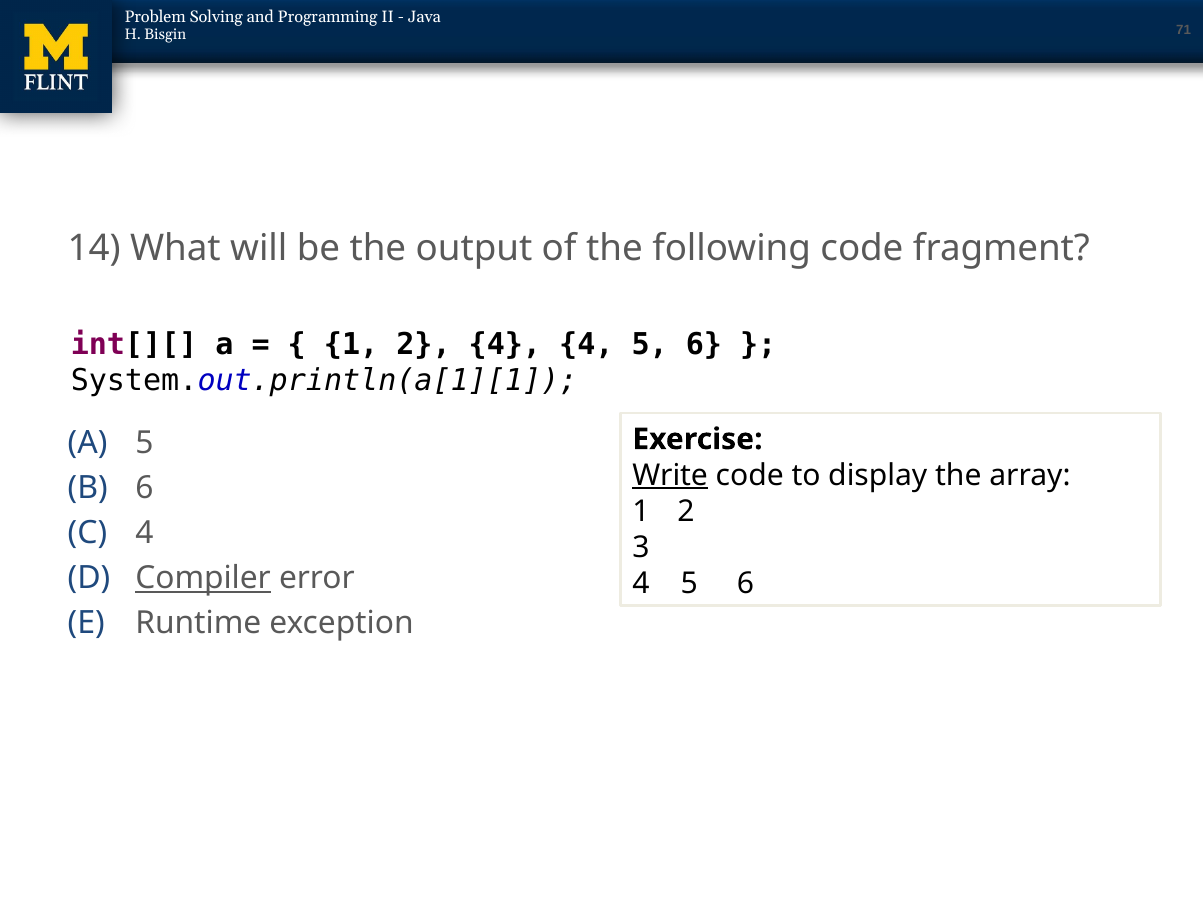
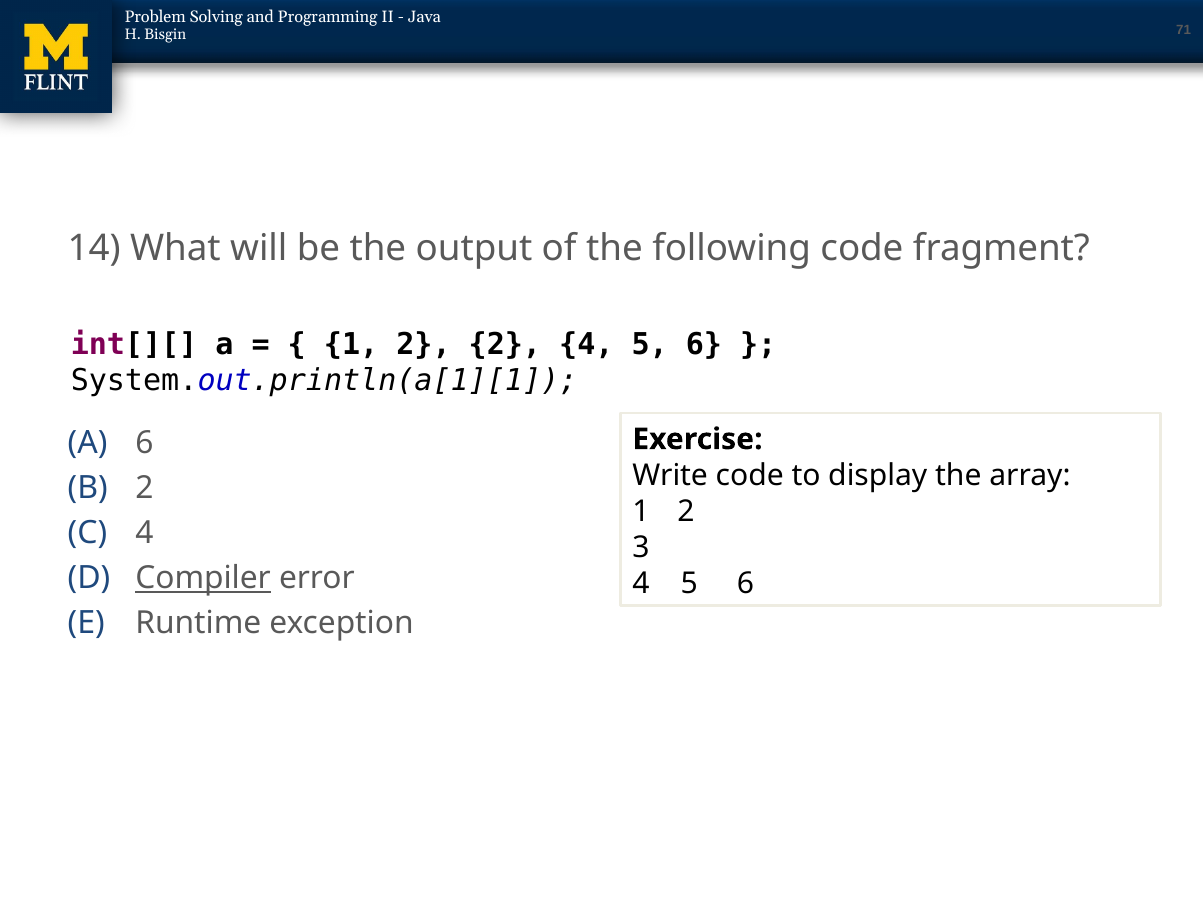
2 4: 4 -> 2
A 5: 5 -> 6
Write underline: present -> none
6 at (144, 488): 6 -> 2
